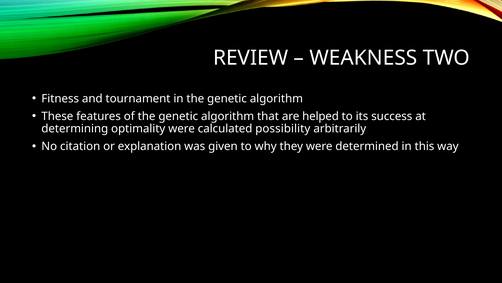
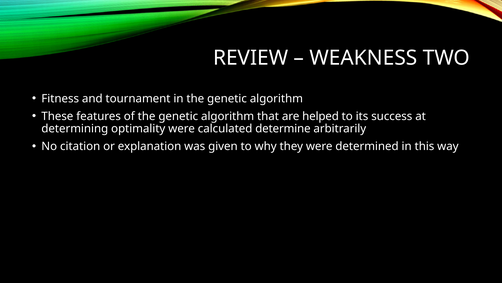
possibility: possibility -> determine
